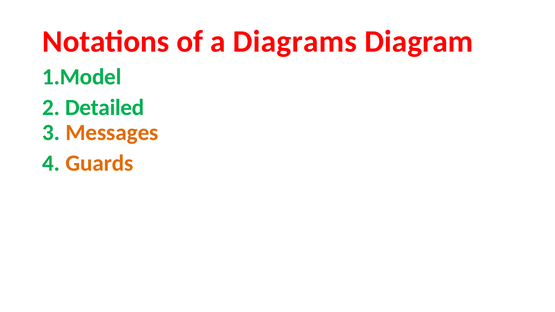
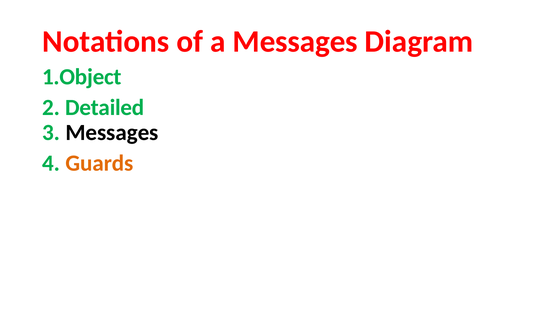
a Diagrams: Diagrams -> Messages
1.Model: 1.Model -> 1.Object
Messages at (112, 133) colour: orange -> black
